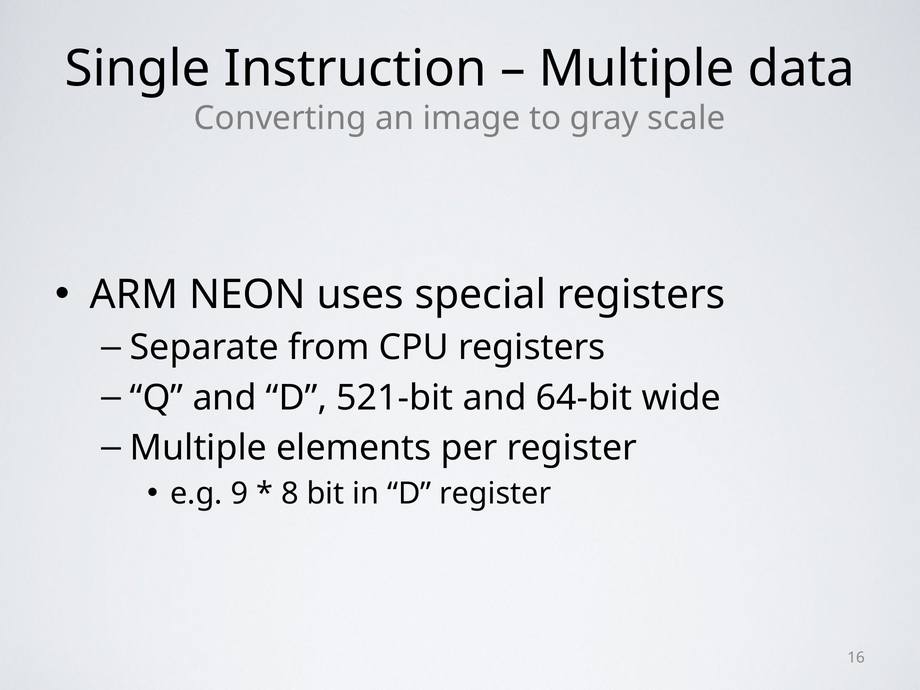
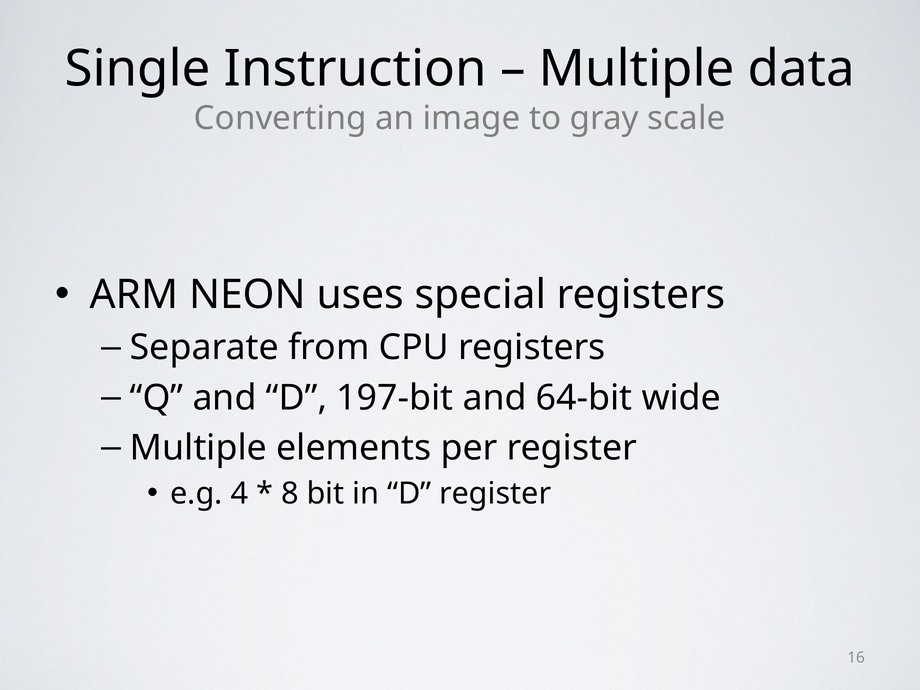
521-bit: 521-bit -> 197-bit
9: 9 -> 4
